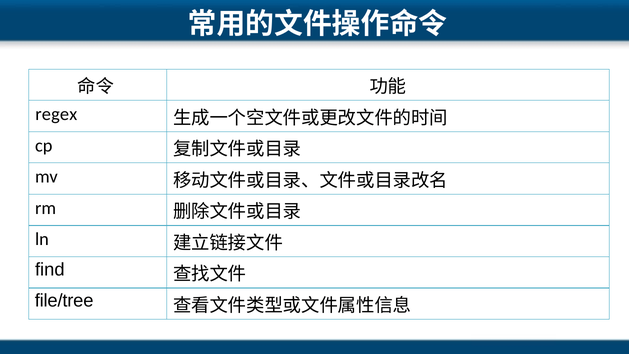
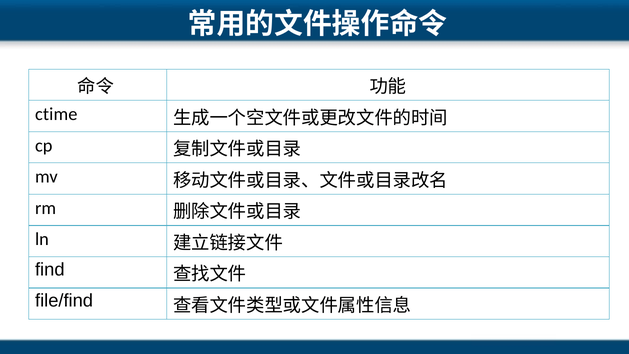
regex: regex -> ctime
file/tree: file/tree -> file/find
